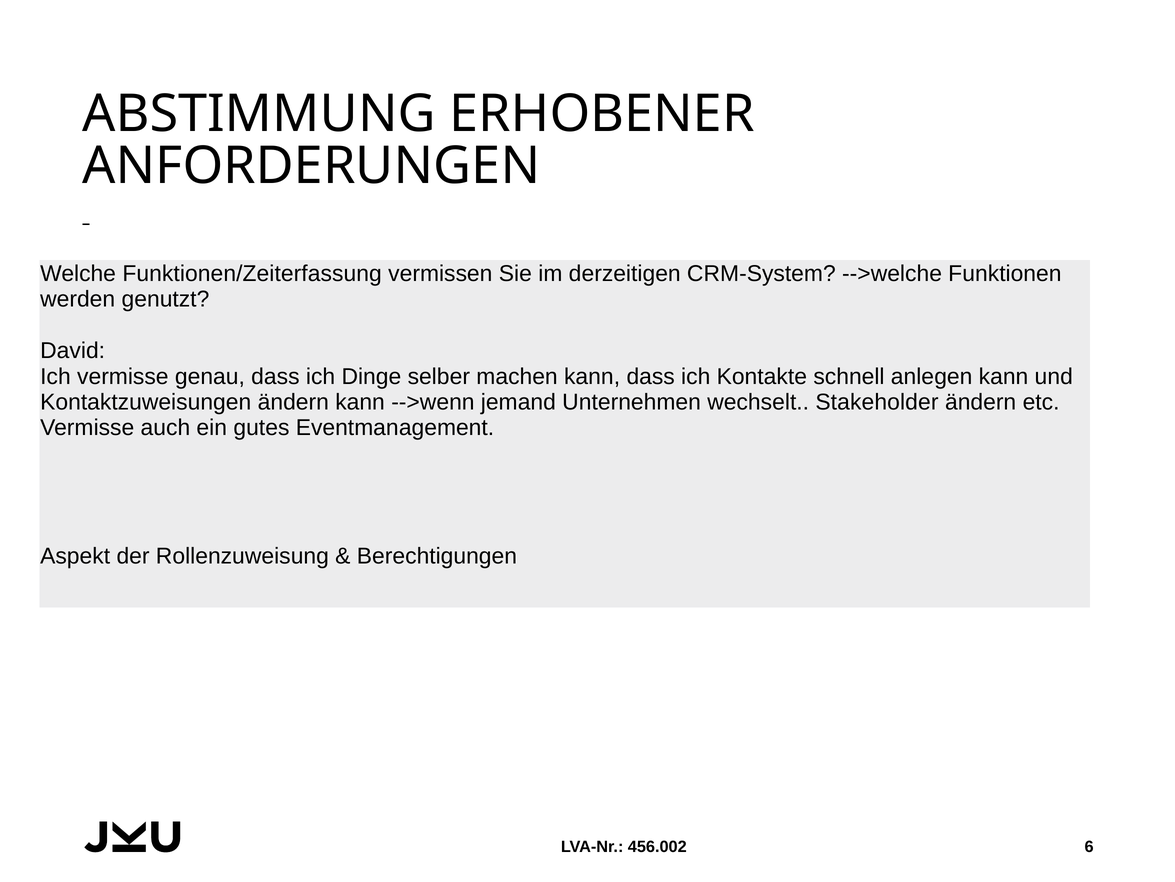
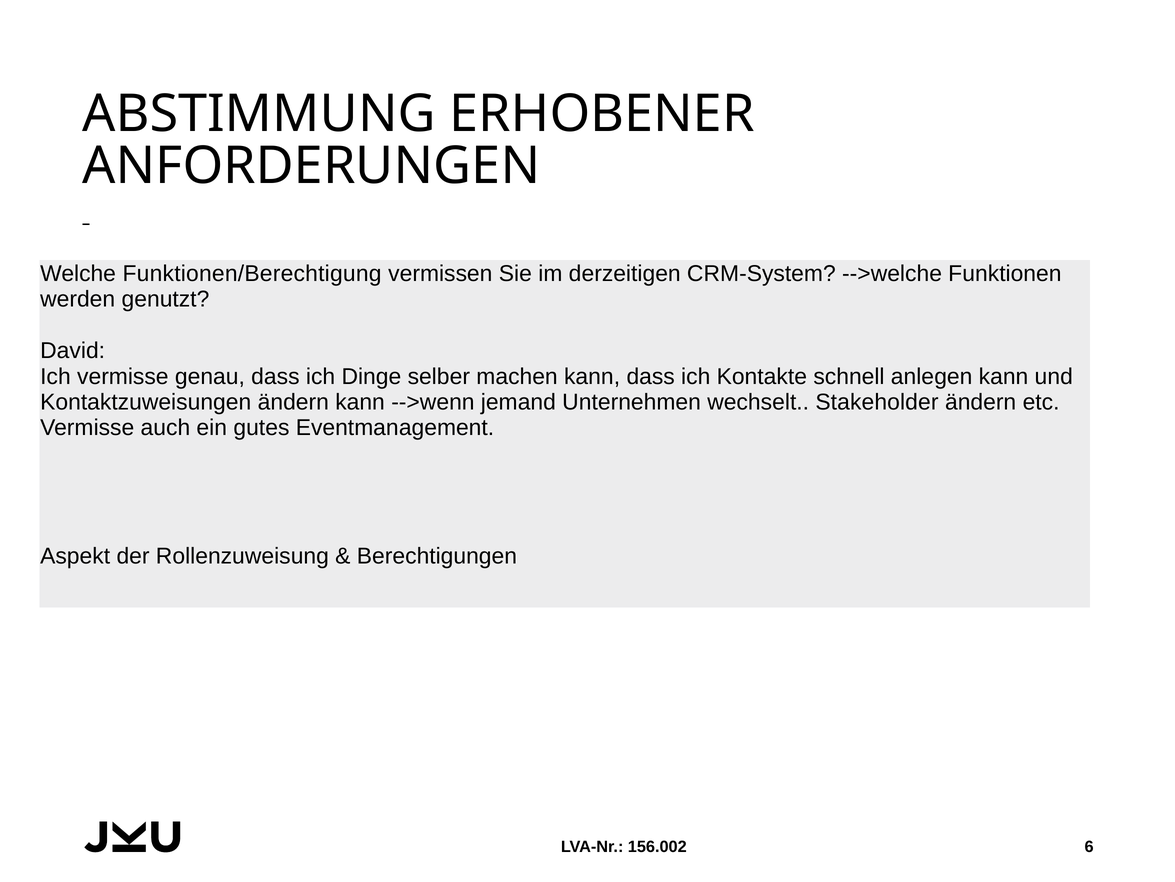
Funktionen/Zeiterfassung: Funktionen/Zeiterfassung -> Funktionen/Berechtigung
456.002: 456.002 -> 156.002
